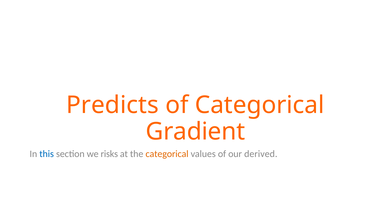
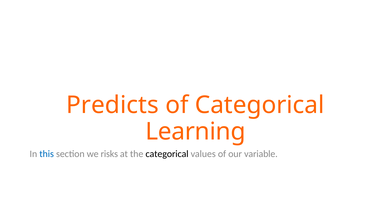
Gradient: Gradient -> Learning
categorical at (167, 154) colour: orange -> black
derived: derived -> variable
